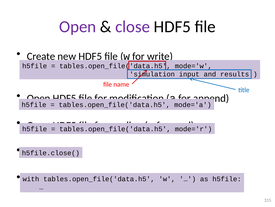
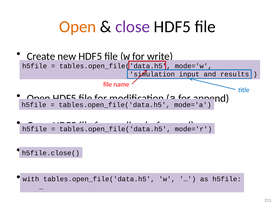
Open at (78, 27) colour: purple -> orange
